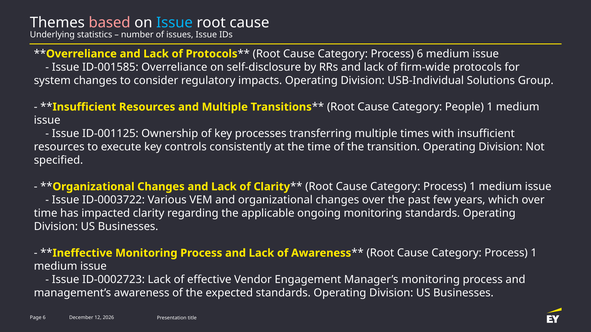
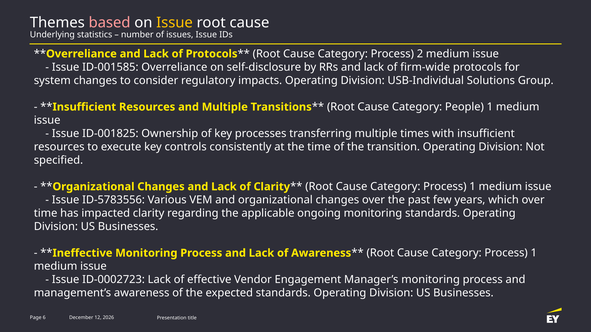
Issue at (175, 23) colour: light blue -> yellow
Process 6: 6 -> 2
ID-001125: ID-001125 -> ID-001825
ID-0003722: ID-0003722 -> ID-5783556
